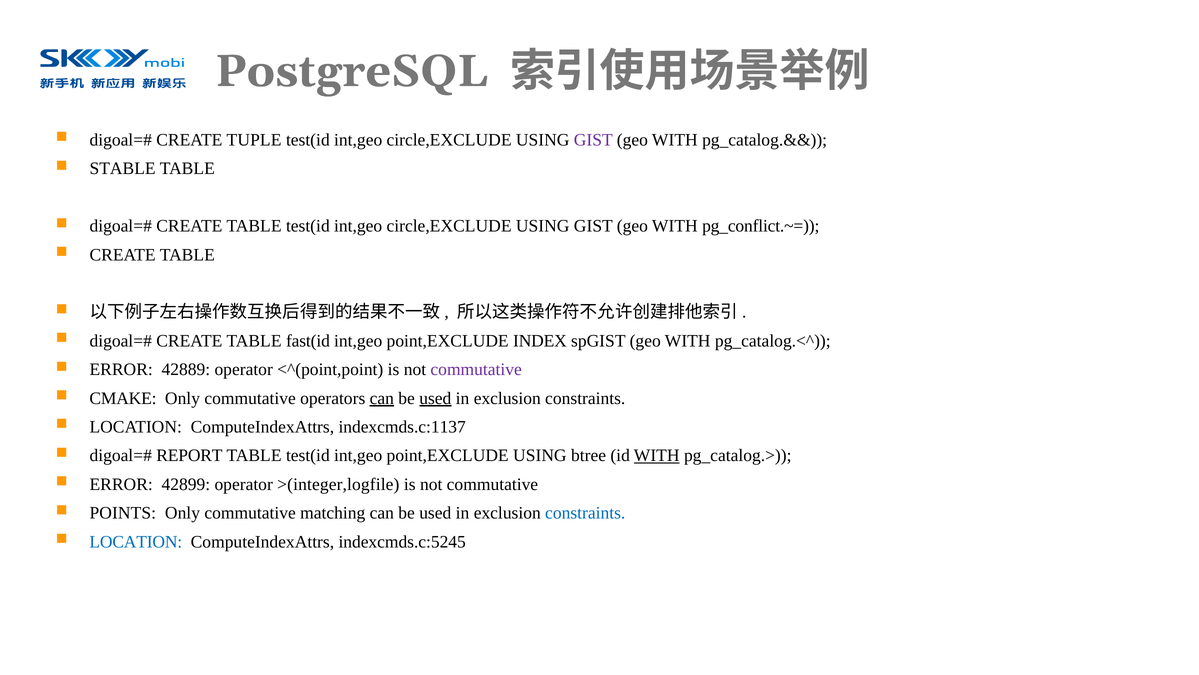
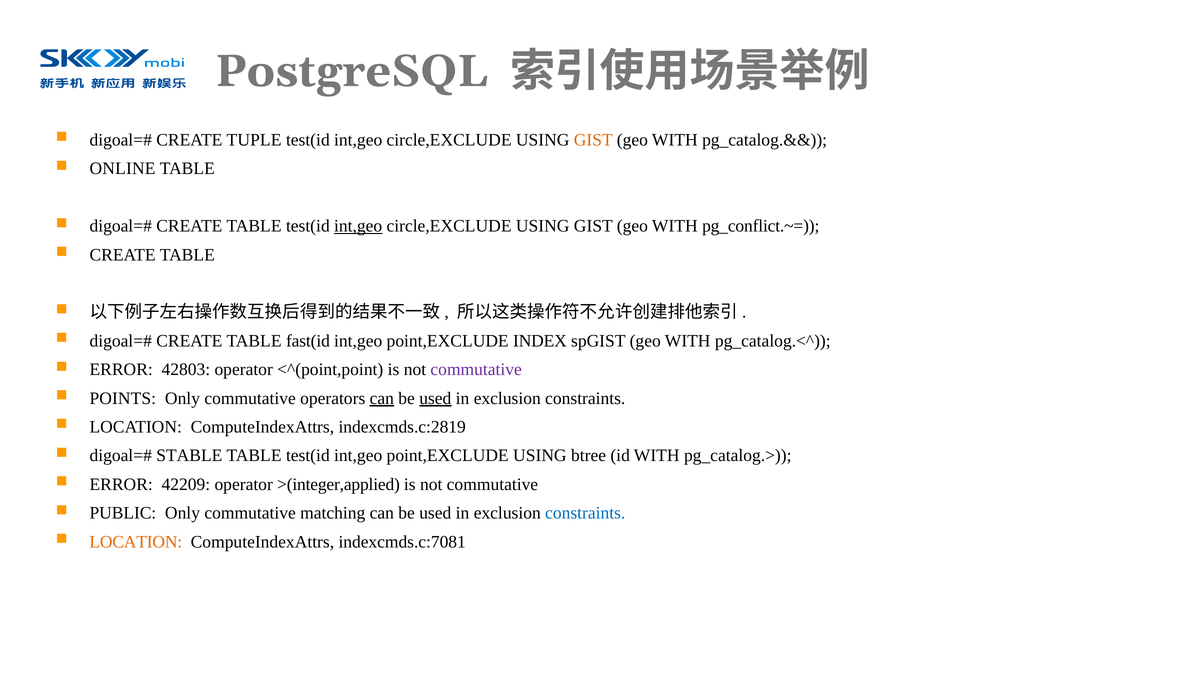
GIST at (593, 140) colour: purple -> orange
STABLE: STABLE -> ONLINE
int,geo at (358, 226) underline: none -> present
42889: 42889 -> 42803
CMAKE: CMAKE -> POINTS
indexcmds.c:1137: indexcmds.c:1137 -> indexcmds.c:2819
REPORT: REPORT -> STABLE
WITH at (657, 455) underline: present -> none
42899: 42899 -> 42209
>(integer,logfile: >(integer,logfile -> >(integer,applied
POINTS: POINTS -> PUBLIC
LOCATION at (136, 541) colour: blue -> orange
indexcmds.c:5245: indexcmds.c:5245 -> indexcmds.c:7081
